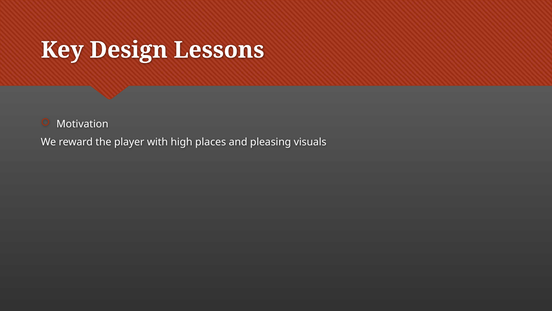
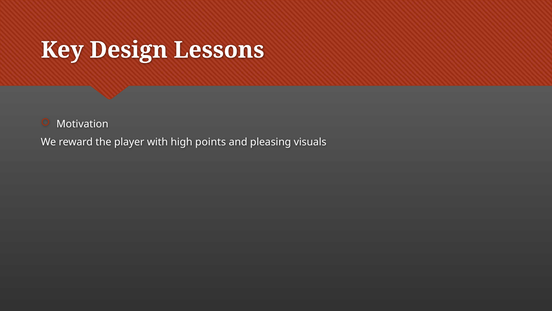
places: places -> points
